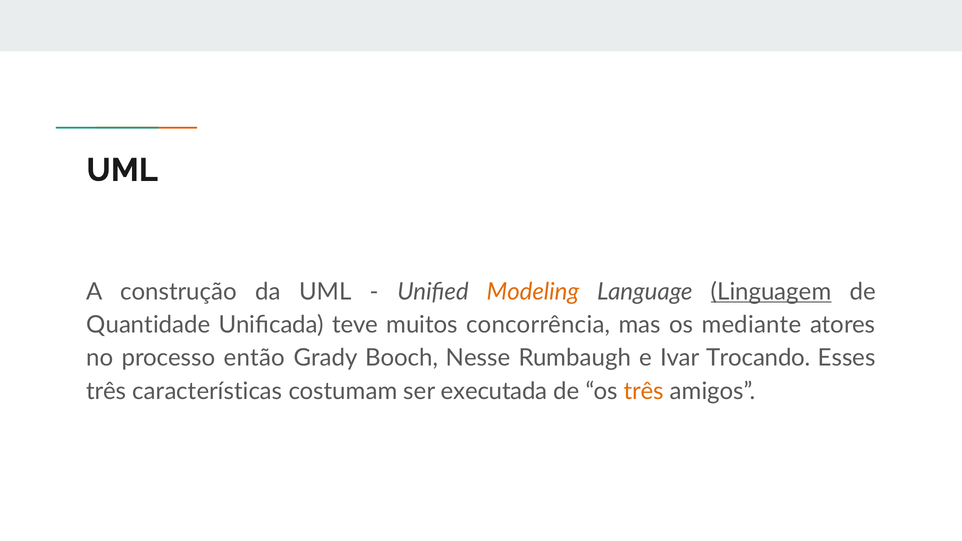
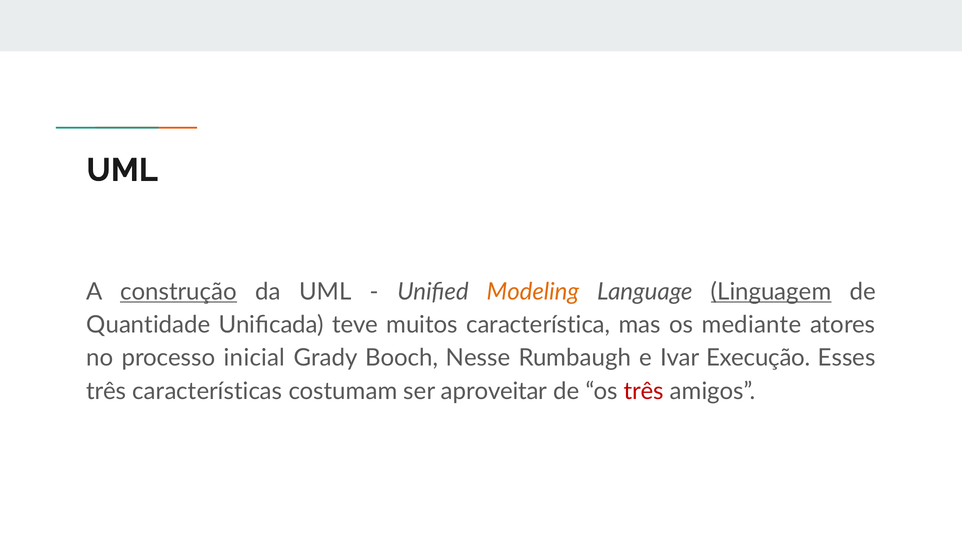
construção underline: none -> present
concorrência: concorrência -> característica
então: então -> inicial
Trocando: Trocando -> Execução
executada: executada -> aproveitar
três at (644, 391) colour: orange -> red
